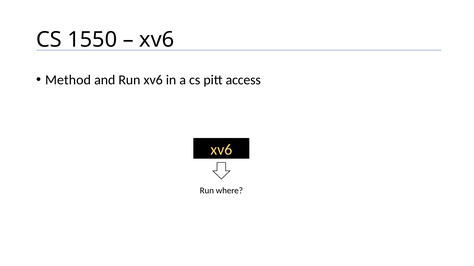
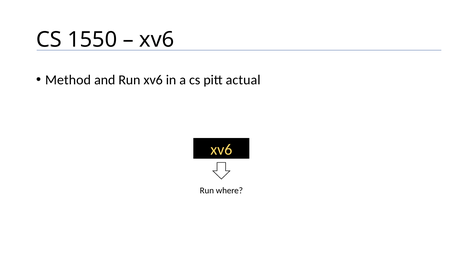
access: access -> actual
